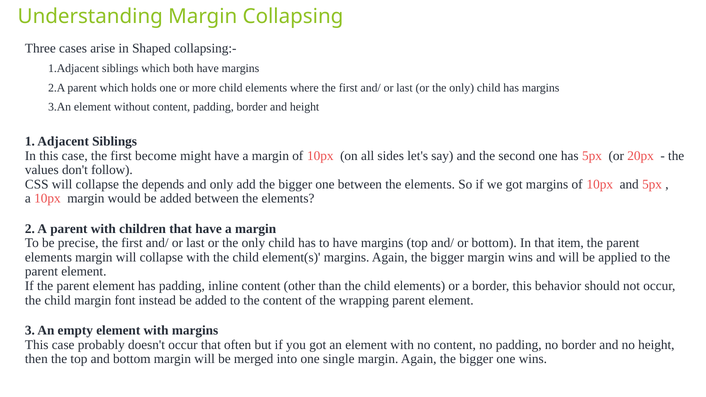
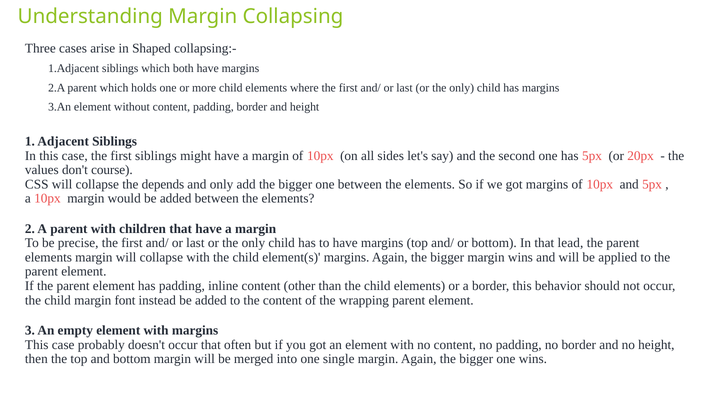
first become: become -> siblings
follow: follow -> course
item: item -> lead
